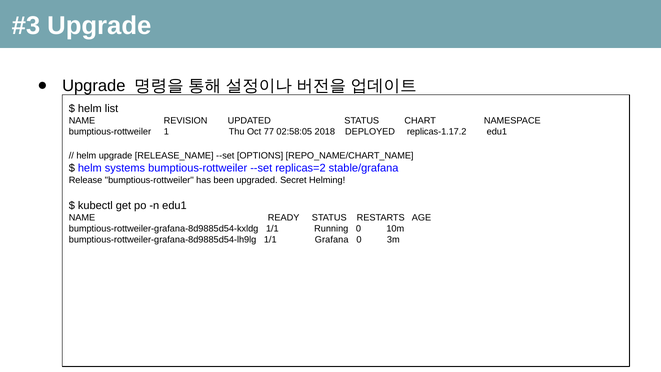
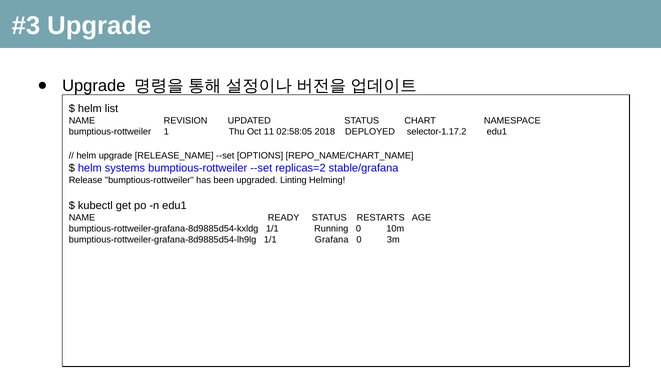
77: 77 -> 11
replicas-1.17.2: replicas-1.17.2 -> selector-1.17.2
Secret: Secret -> Linting
